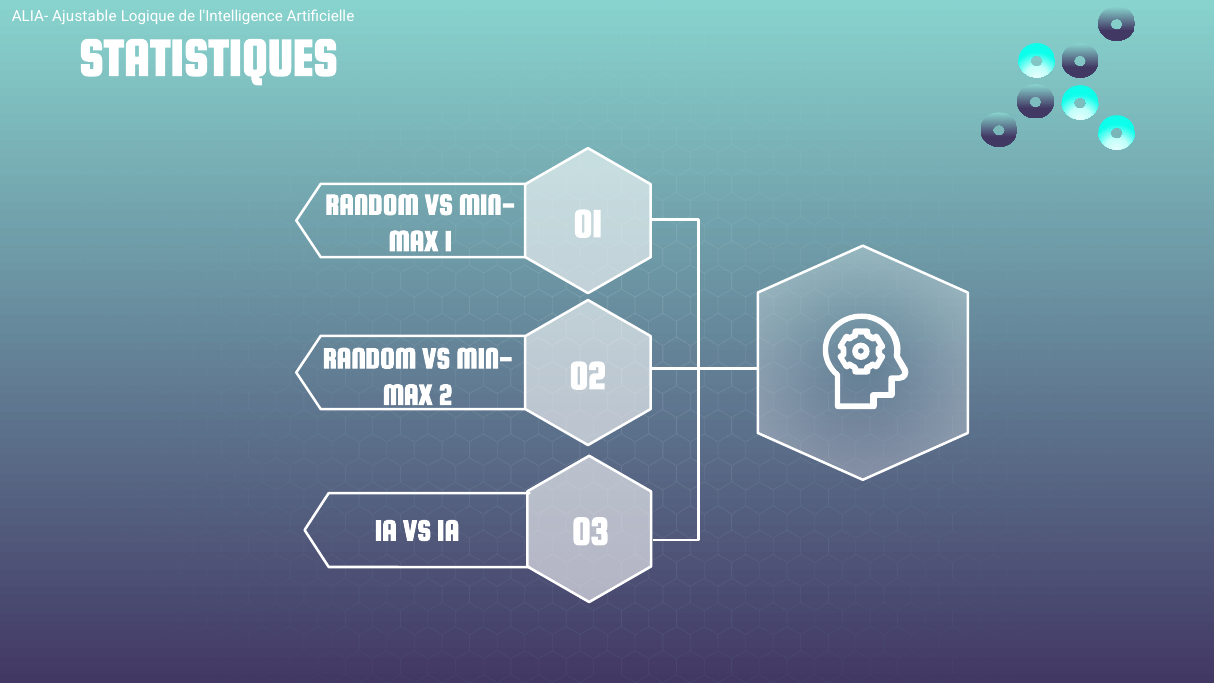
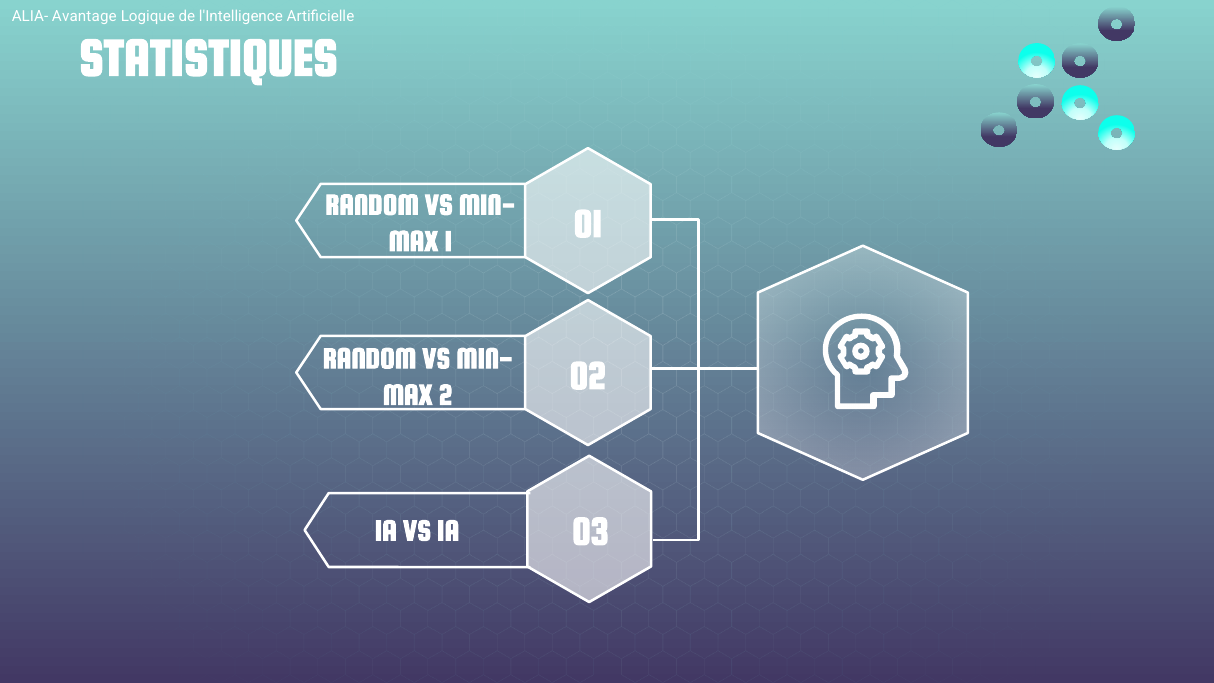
Ajustable: Ajustable -> Avantage
